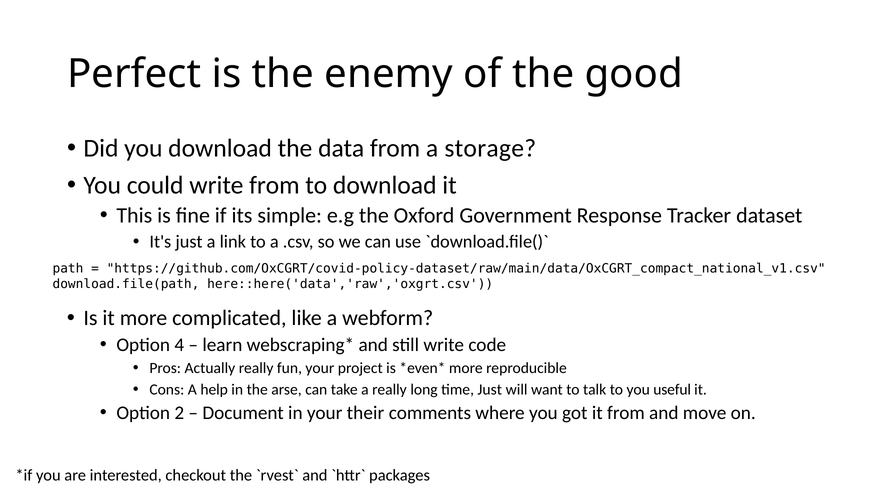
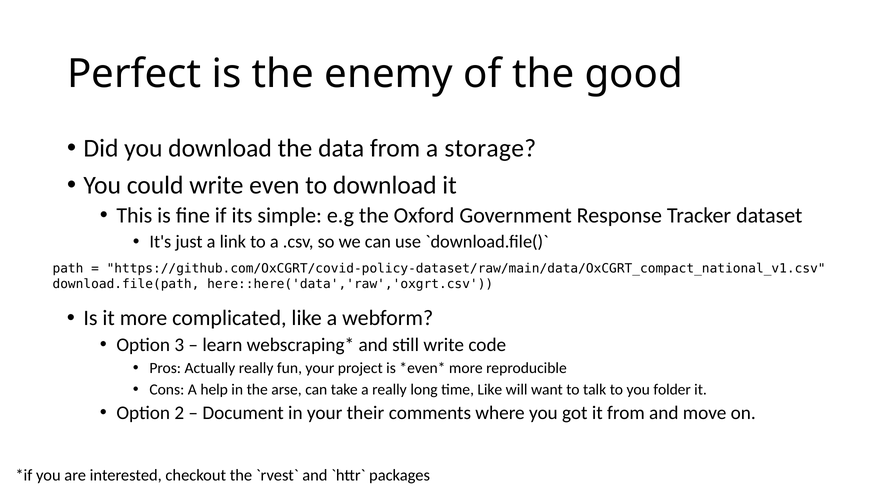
write from: from -> even
4: 4 -> 3
time Just: Just -> Like
useful: useful -> folder
